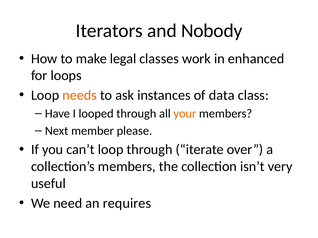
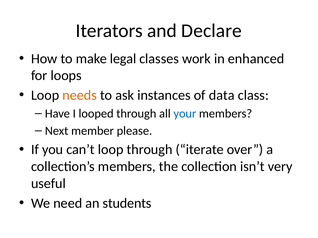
Nobody: Nobody -> Declare
your colour: orange -> blue
requires: requires -> students
